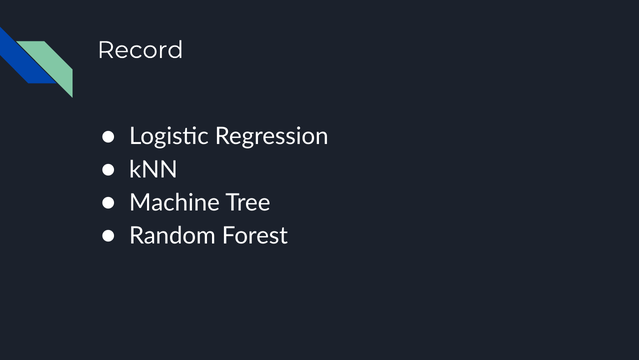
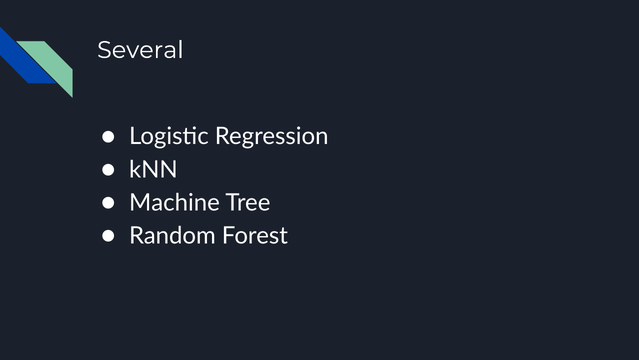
Record: Record -> Several
